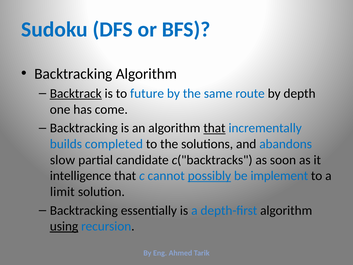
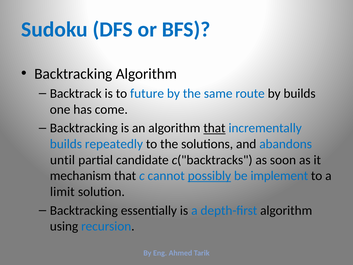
Backtrack underline: present -> none
by depth: depth -> builds
completed: completed -> repeatedly
slow: slow -> until
intelligence: intelligence -> mechanism
using underline: present -> none
